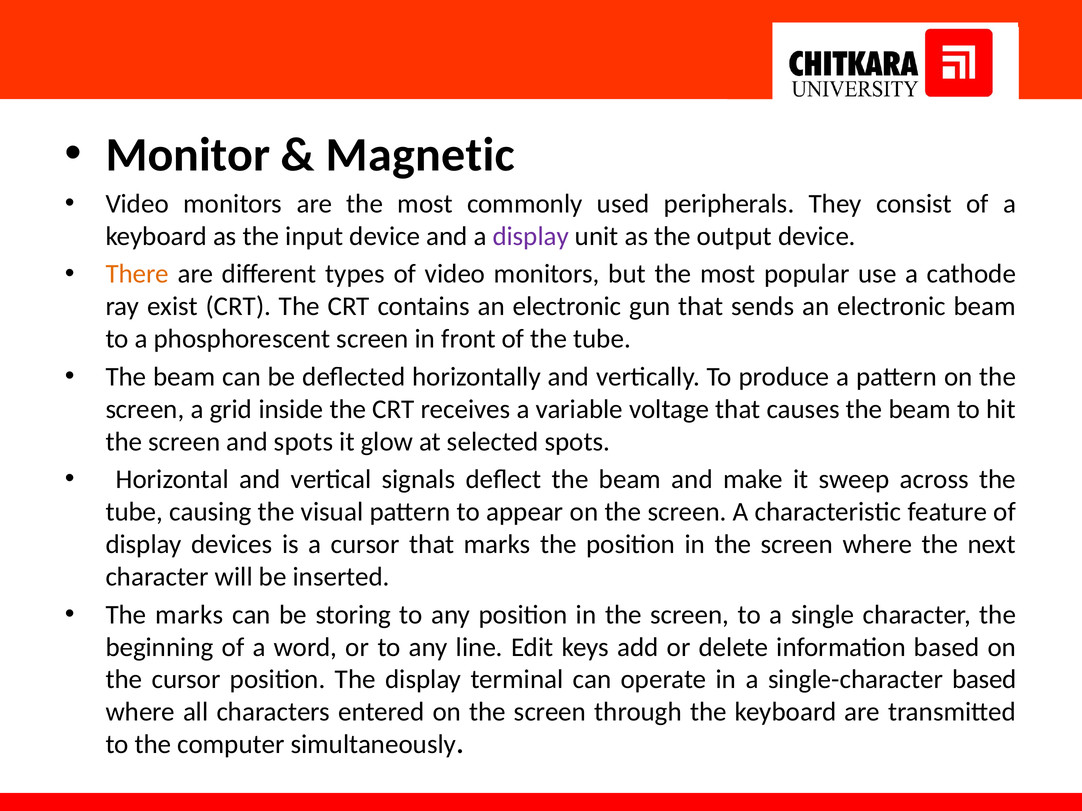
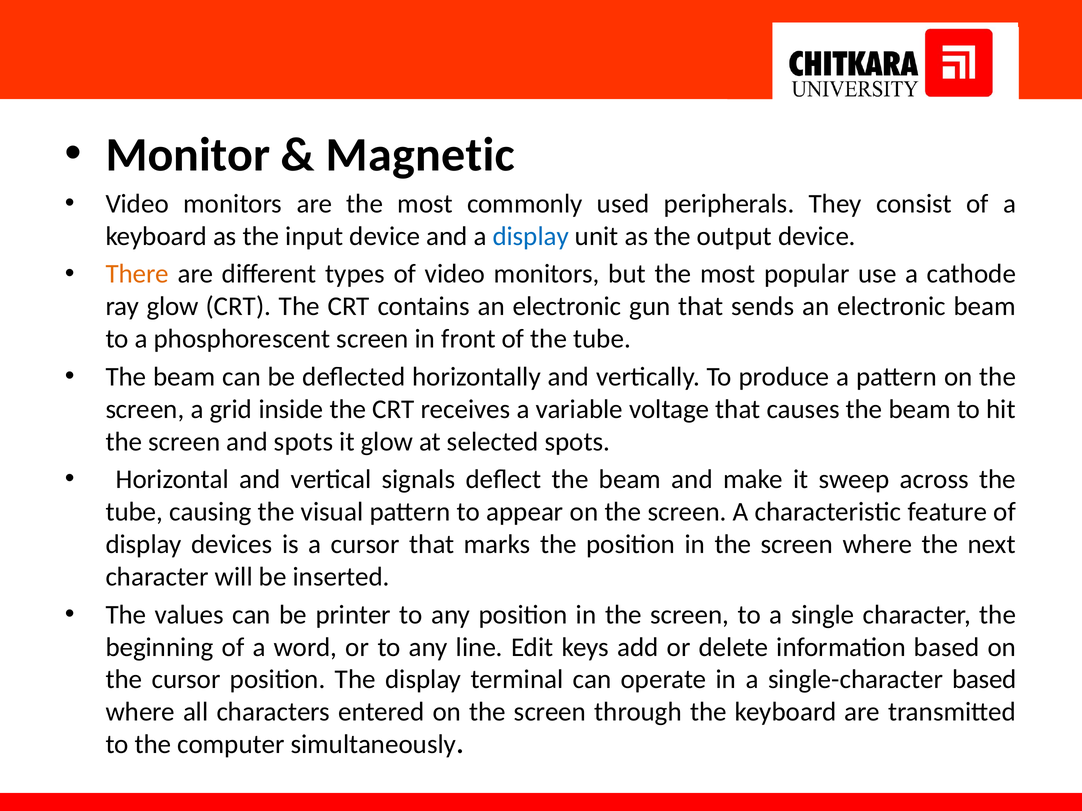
display at (531, 236) colour: purple -> blue
ray exist: exist -> glow
The marks: marks -> values
storing: storing -> printer
